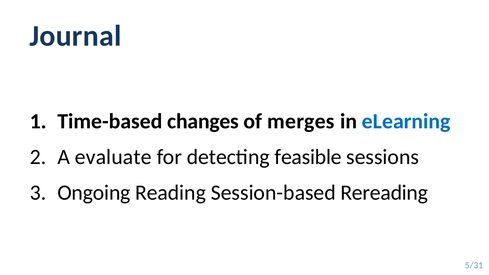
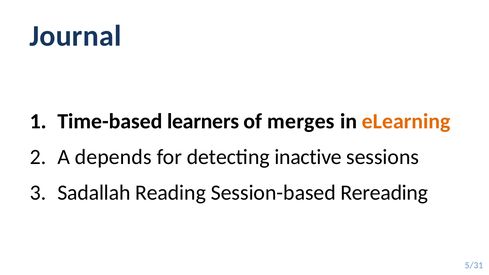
changes: changes -> learners
eLearning colour: blue -> orange
evaluate: evaluate -> depends
feasible: feasible -> inactive
Ongoing: Ongoing -> Sadallah
